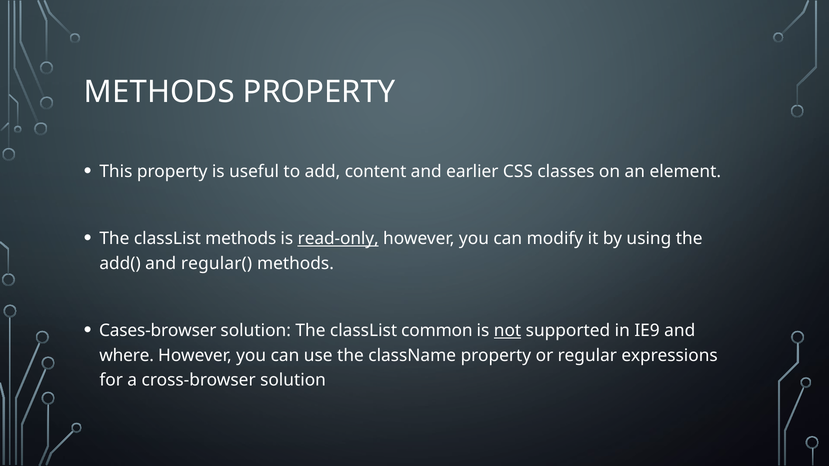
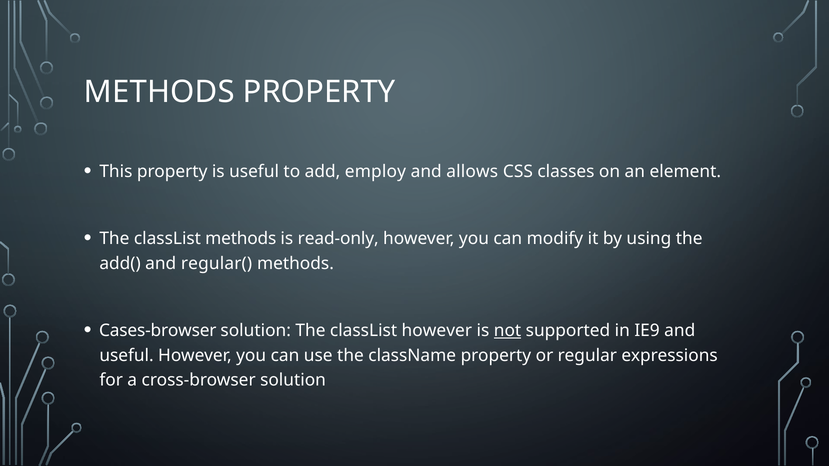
content: content -> employ
earlier: earlier -> allows
read-only underline: present -> none
classList common: common -> however
where at (127, 356): where -> useful
